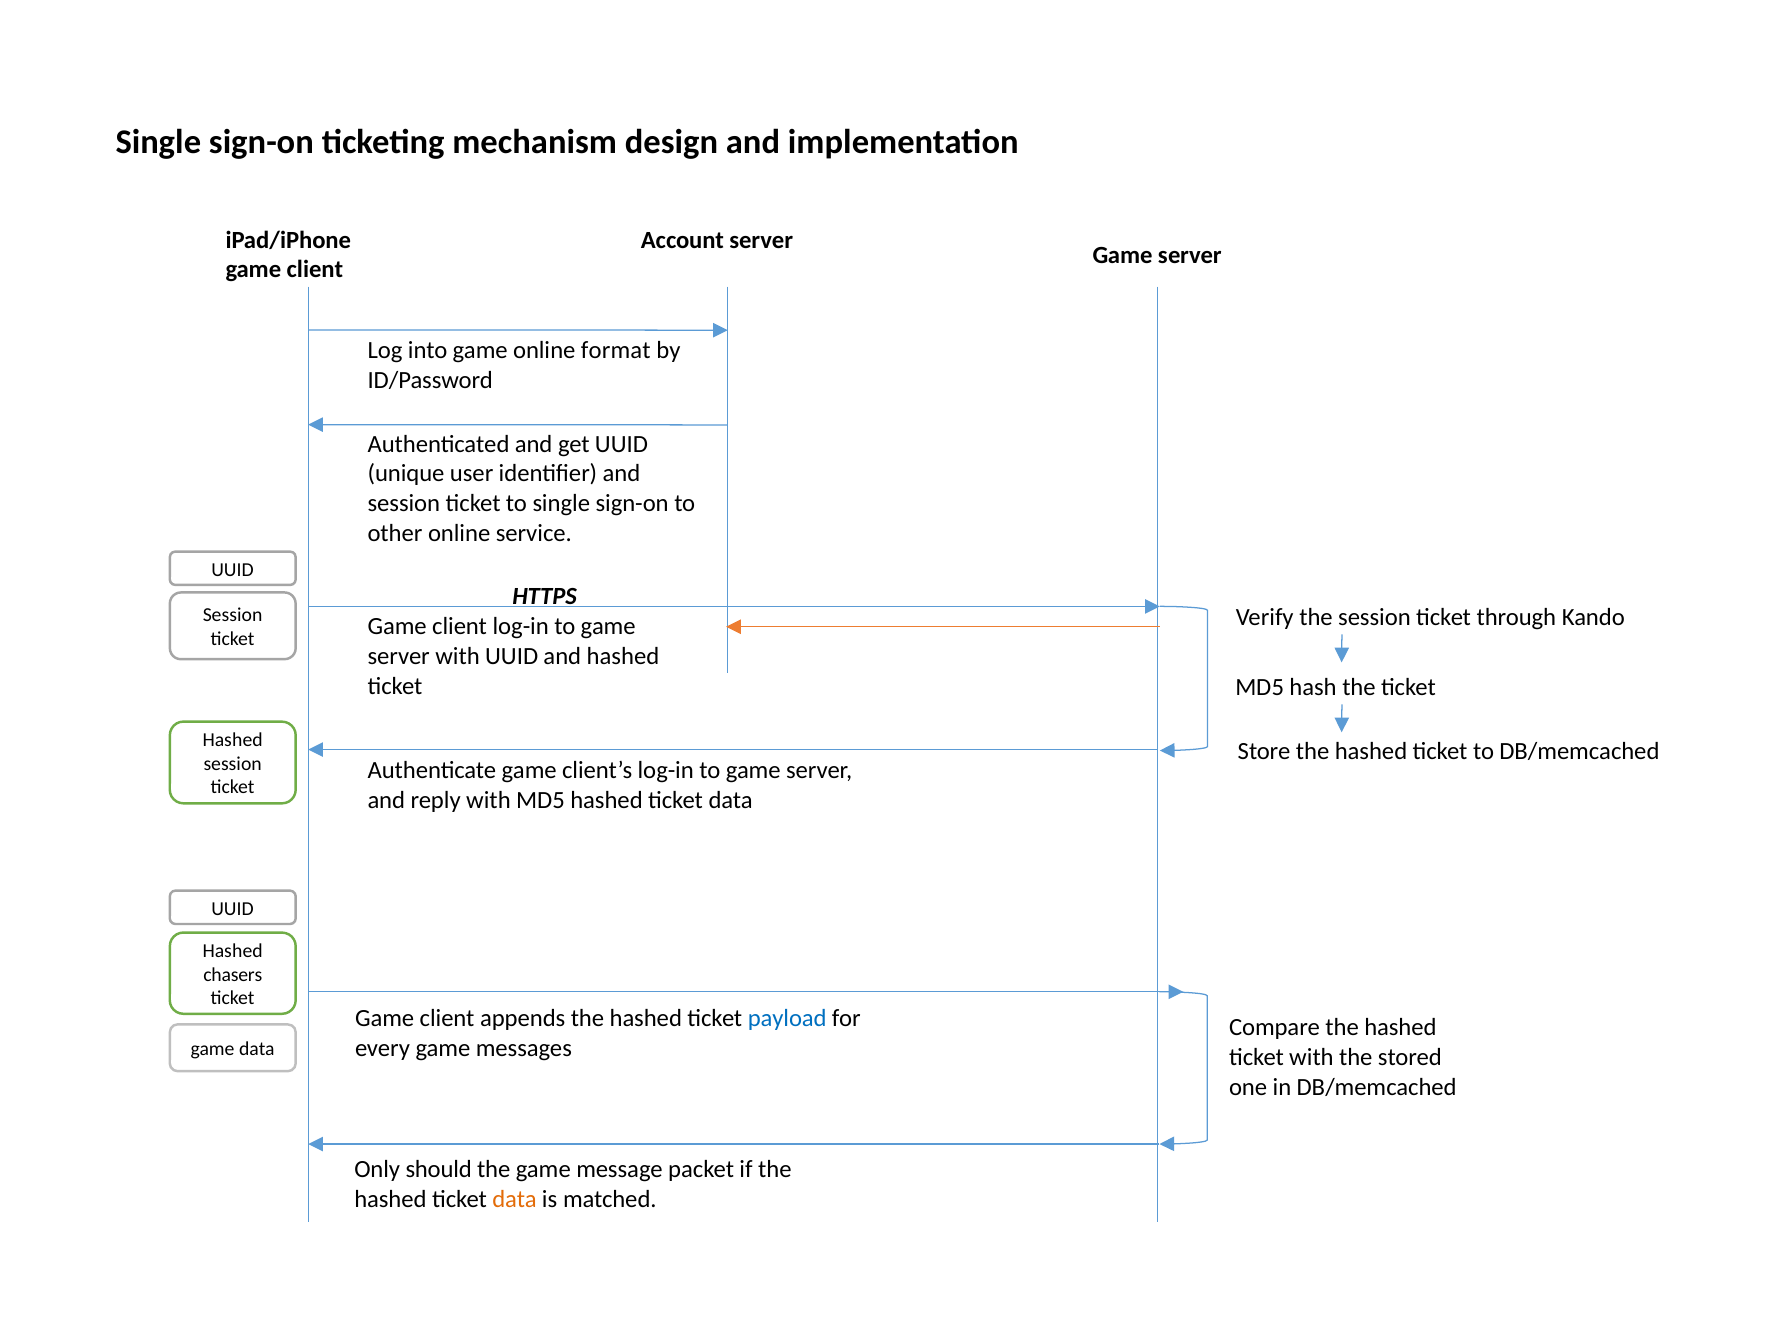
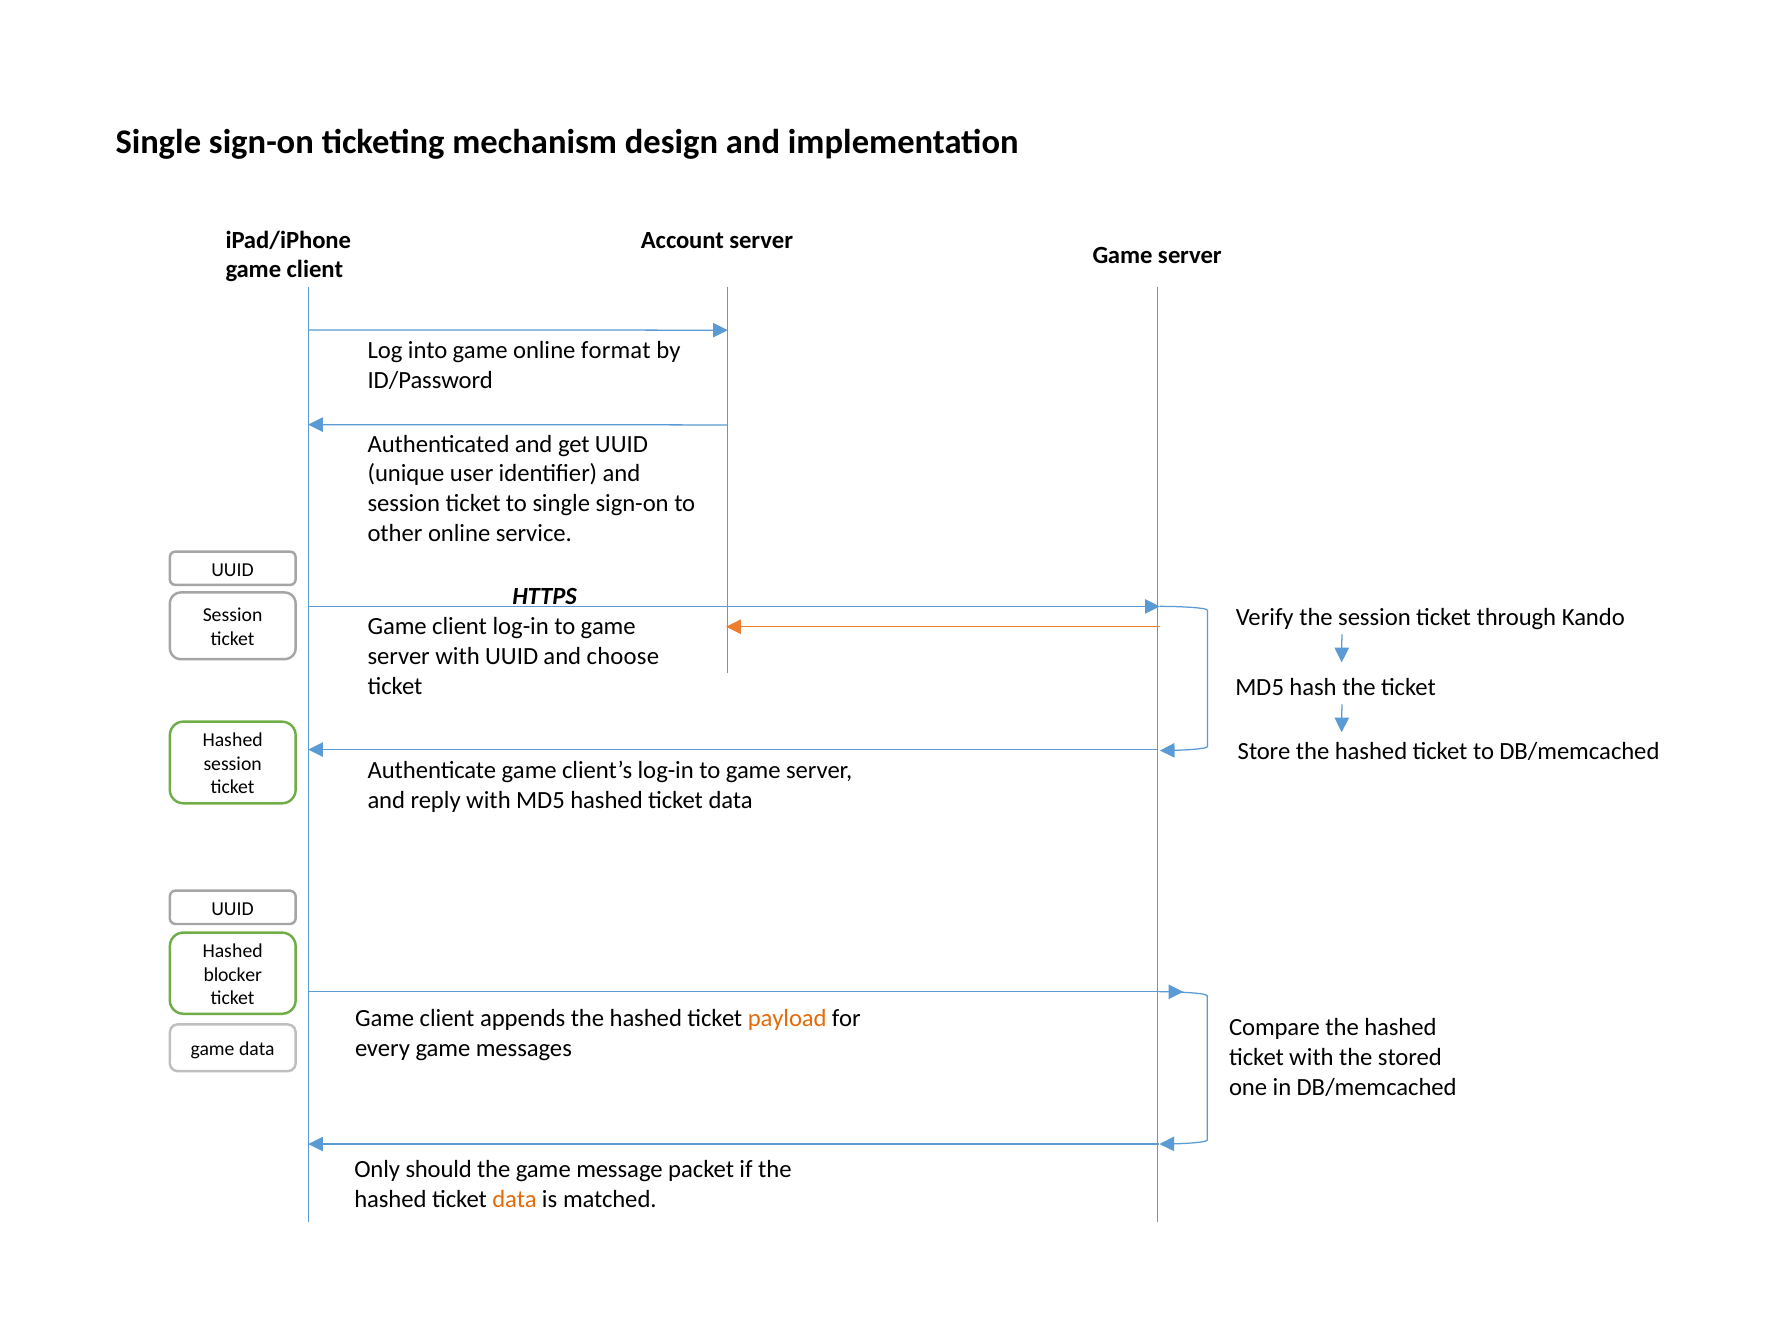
and hashed: hashed -> choose
chasers: chasers -> blocker
payload colour: blue -> orange
